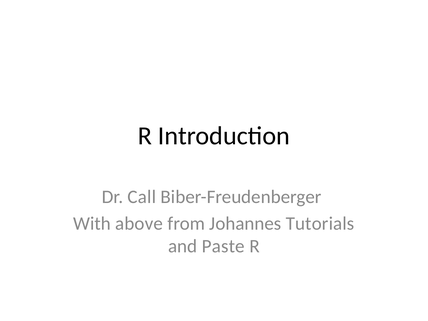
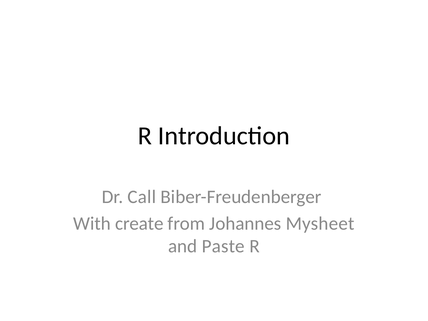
above: above -> create
Tutorials: Tutorials -> Mysheet
